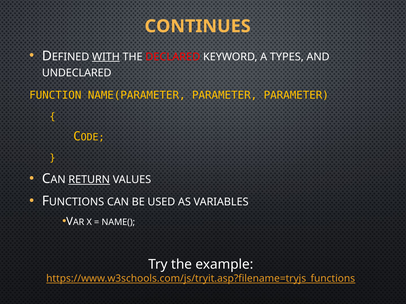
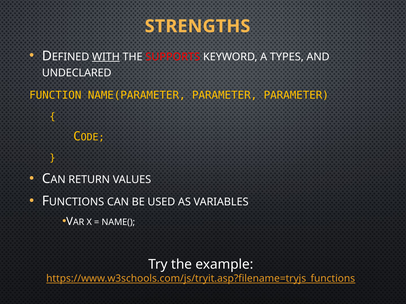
CONTINUES: CONTINUES -> STRENGTHS
DECLARED: DECLARED -> SUPPORTS
RETURN underline: present -> none
